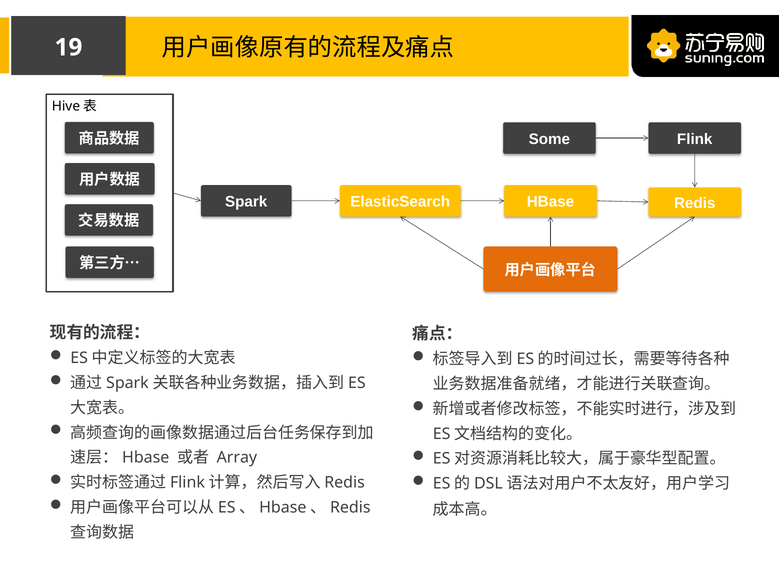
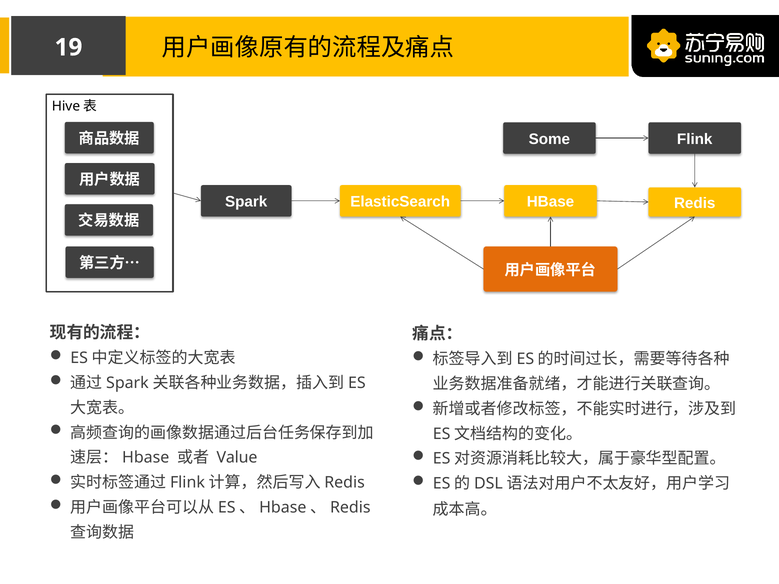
Array: Array -> Value
